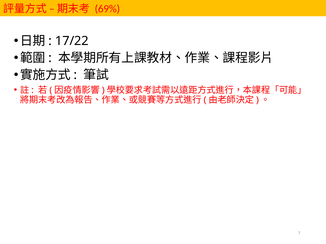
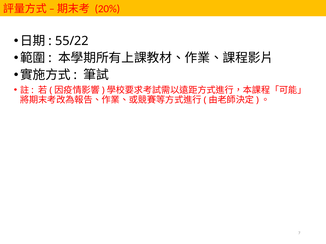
69%: 69% -> 20%
17/22: 17/22 -> 55/22
